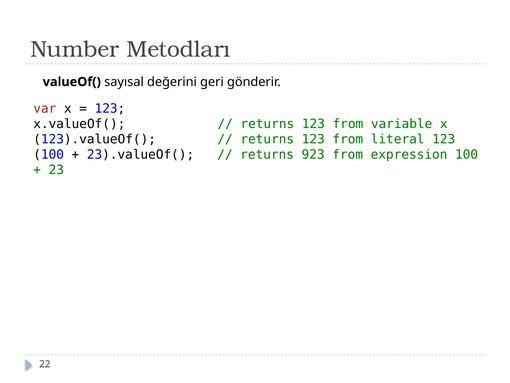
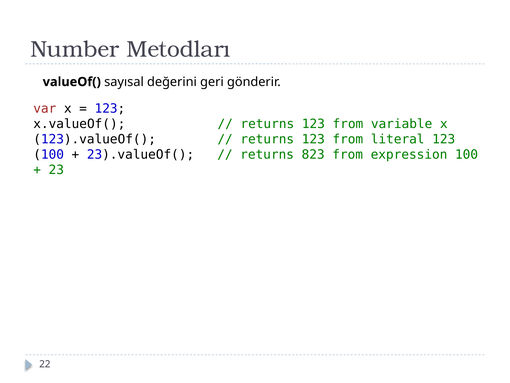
923: 923 -> 823
